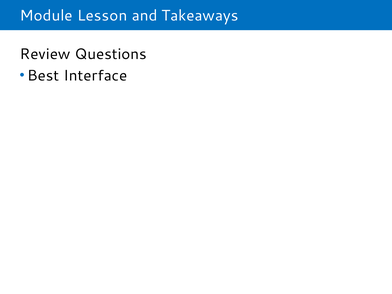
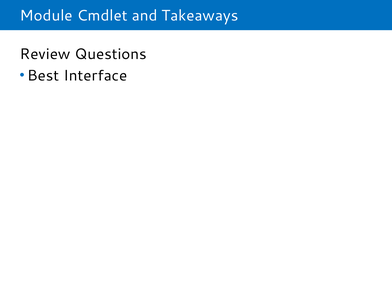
Lesson: Lesson -> Cmdlet
